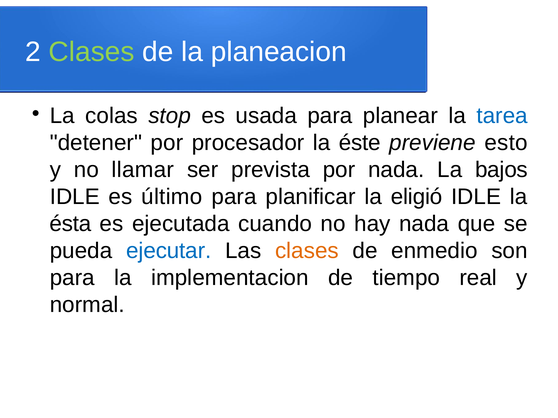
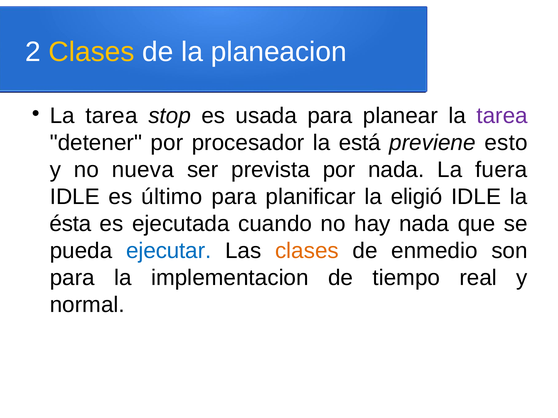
Clases at (92, 52) colour: light green -> yellow
colas at (112, 116): colas -> tarea
tarea at (502, 116) colour: blue -> purple
éste: éste -> está
llamar: llamar -> nueva
bajos: bajos -> fuera
